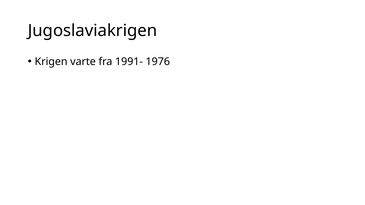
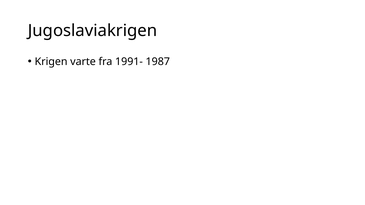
1976: 1976 -> 1987
